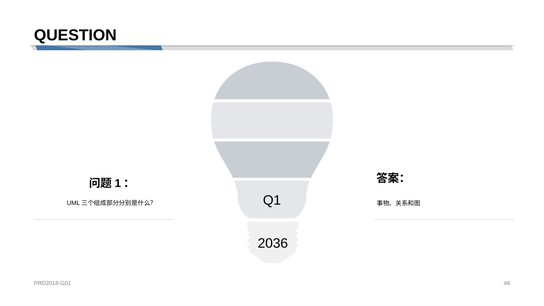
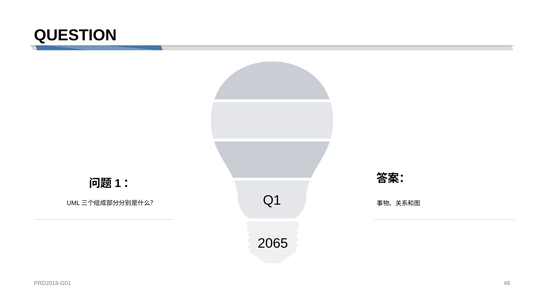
2036: 2036 -> 2065
